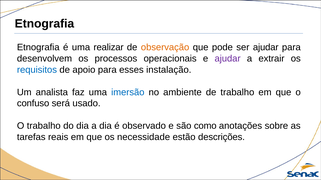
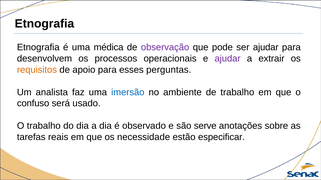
realizar: realizar -> médica
observação colour: orange -> purple
requisitos colour: blue -> orange
instalação: instalação -> perguntas
como: como -> serve
descrições: descrições -> especificar
